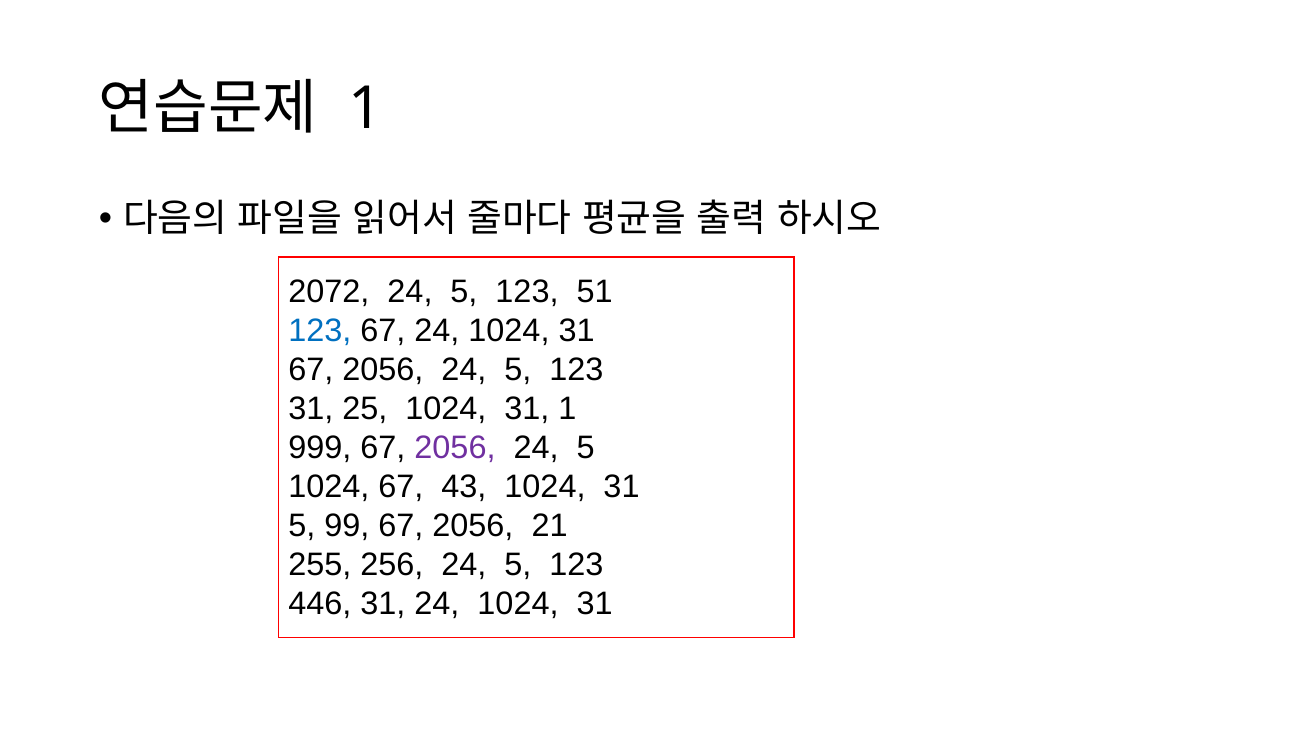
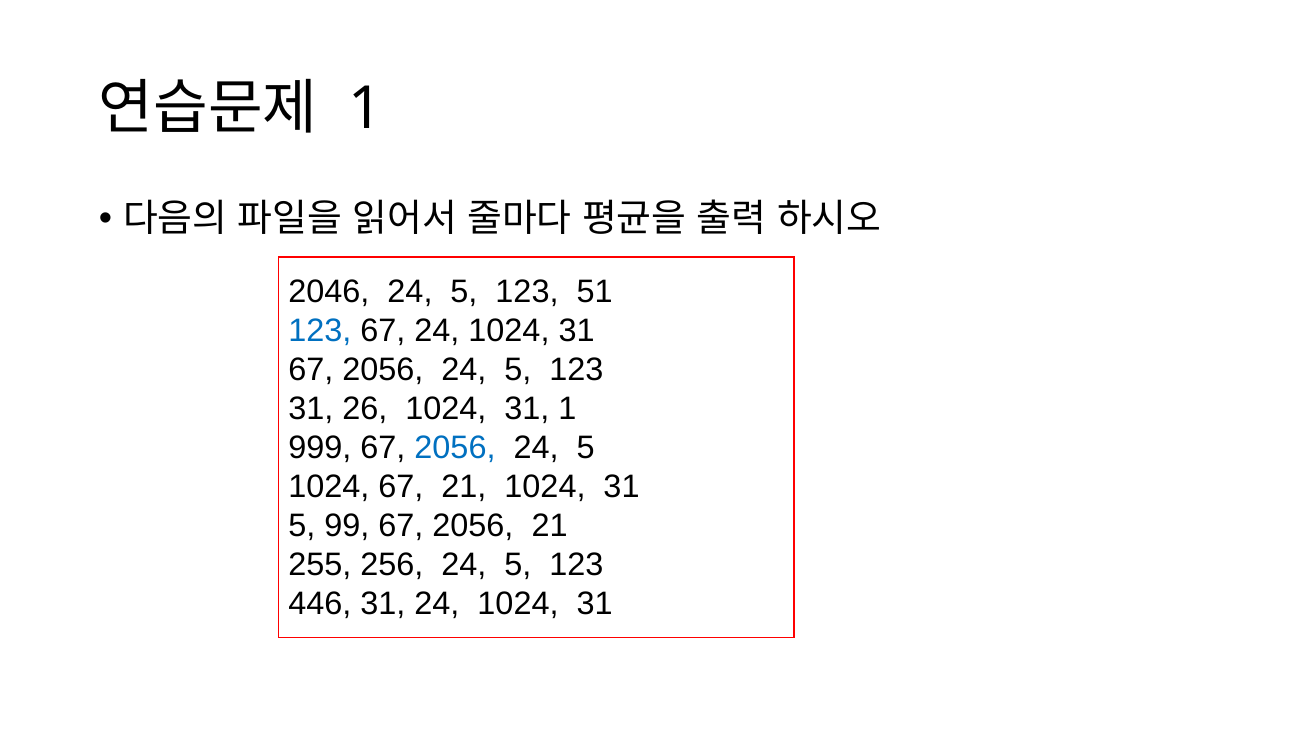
2072: 2072 -> 2046
25: 25 -> 26
2056 at (455, 448) colour: purple -> blue
67 43: 43 -> 21
